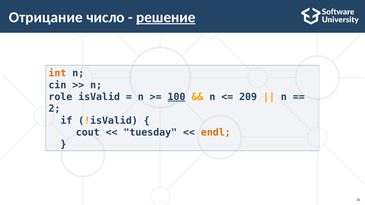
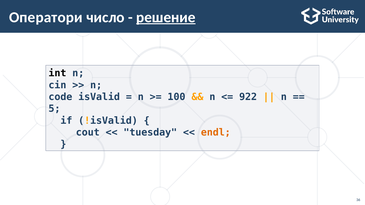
Отрицание: Отрицание -> Оператори
int colour: orange -> black
role: role -> code
100 underline: present -> none
209: 209 -> 922
2: 2 -> 5
